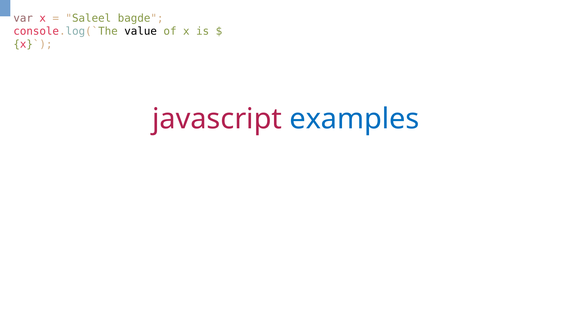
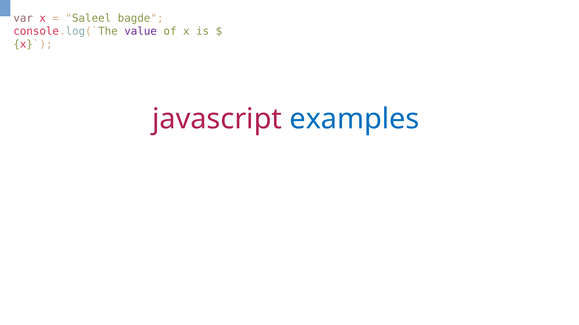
value colour: black -> purple
